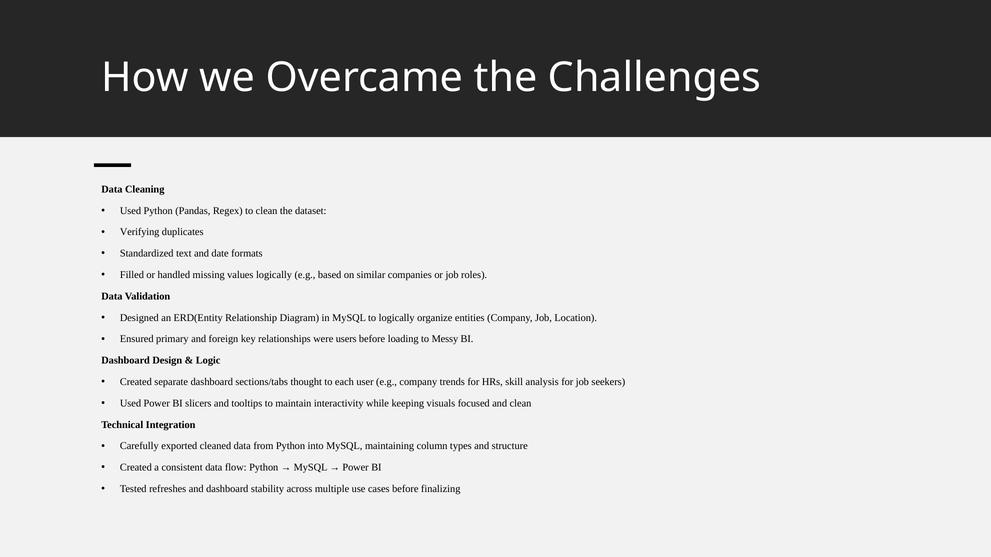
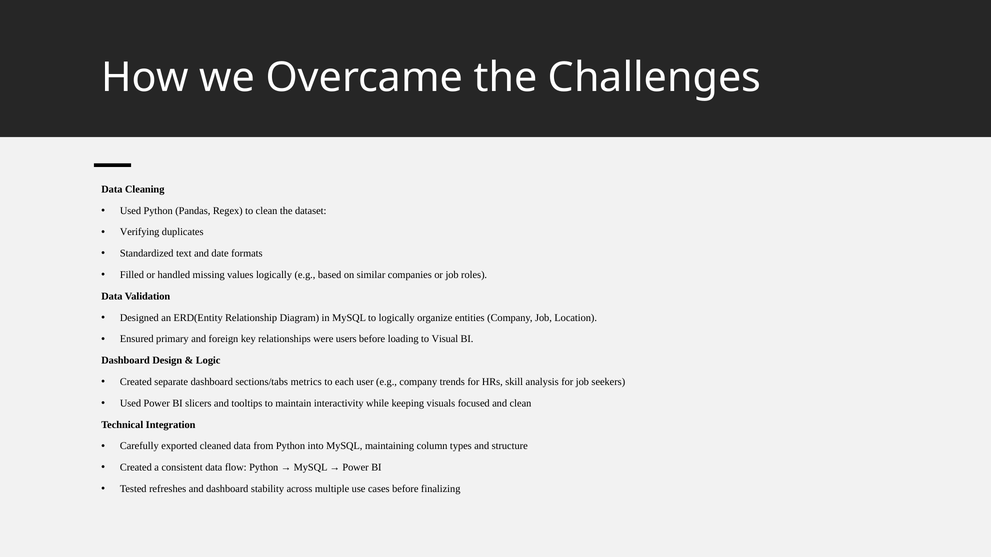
Messy: Messy -> Visual
thought: thought -> metrics
